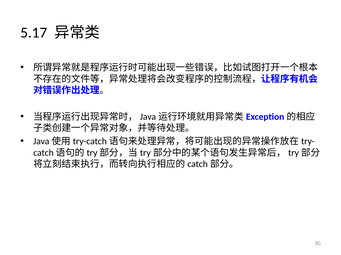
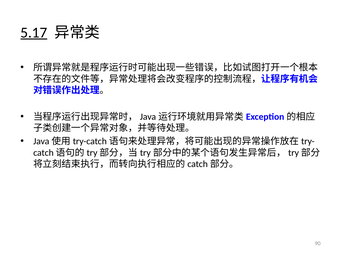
5.17 underline: none -> present
